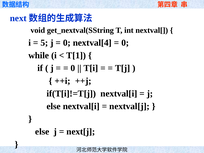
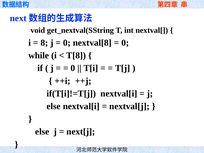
5: 5 -> 8
nextval[4: nextval[4 -> nextval[8
T[1: T[1 -> T[8
